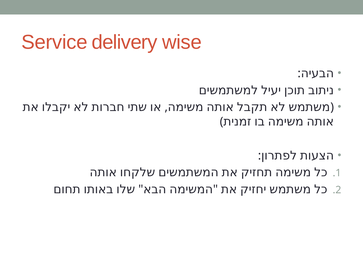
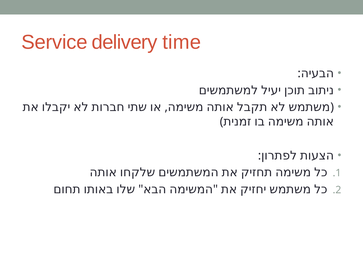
wise: wise -> time
